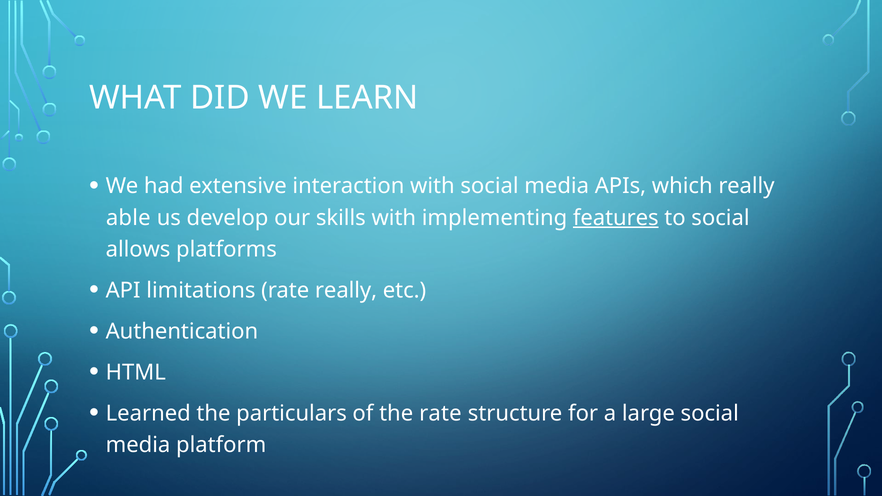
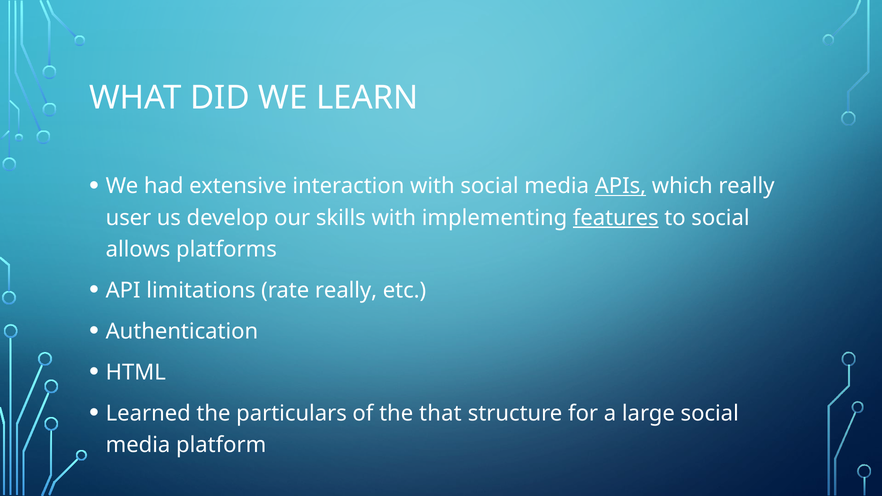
APIs underline: none -> present
able: able -> user
the rate: rate -> that
